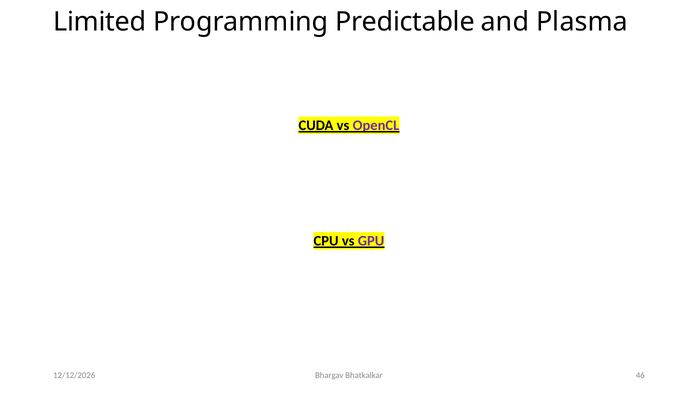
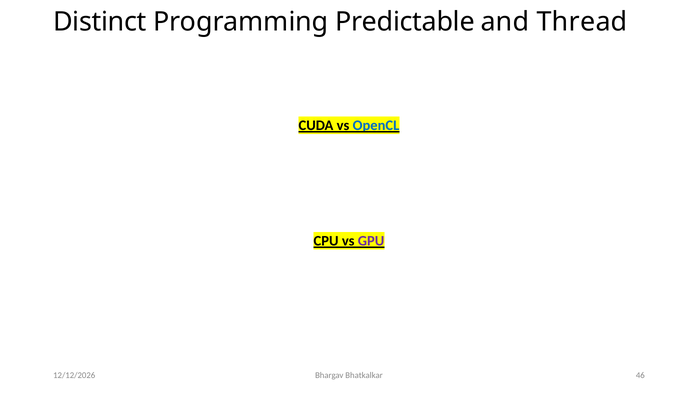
Limited: Limited -> Distinct
Plasma: Plasma -> Thread
OpenCL colour: purple -> blue
